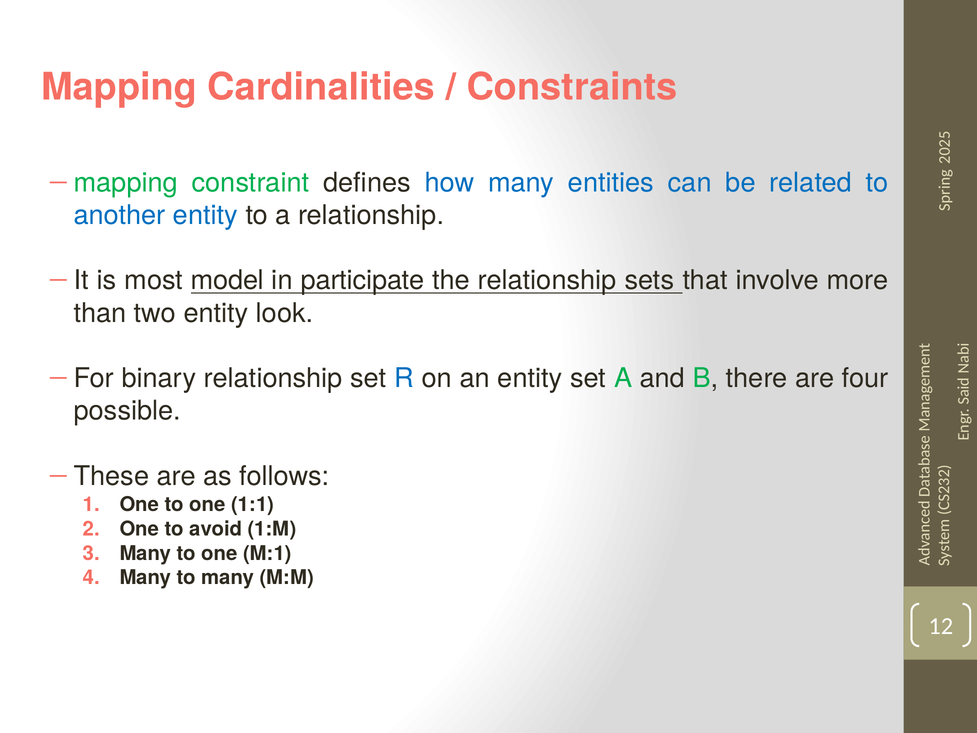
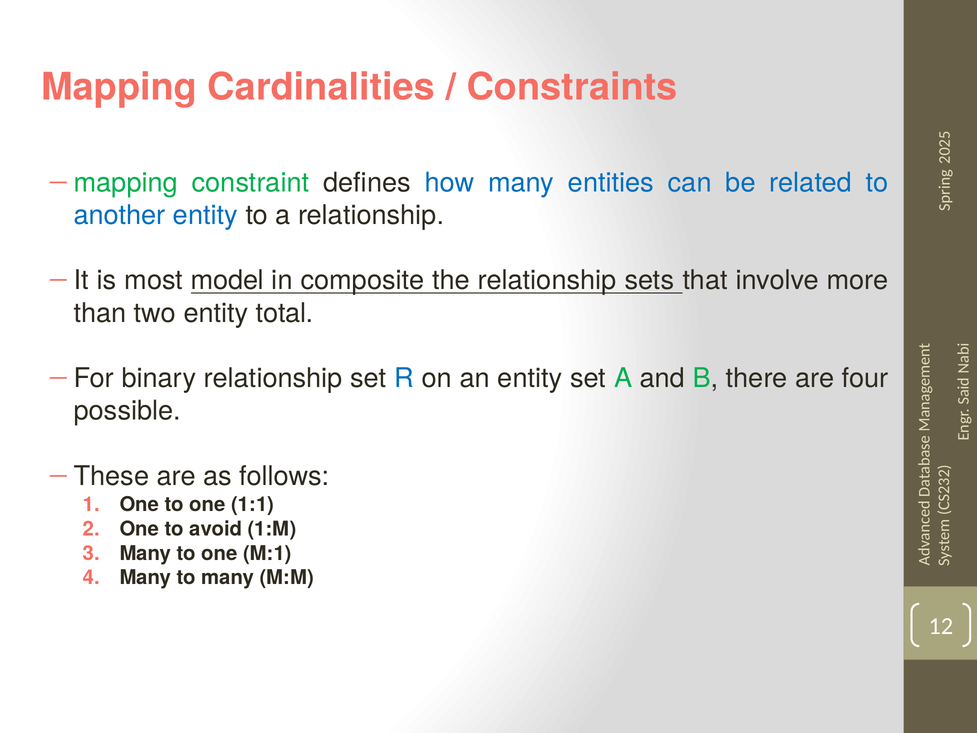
participate: participate -> composite
look: look -> total
